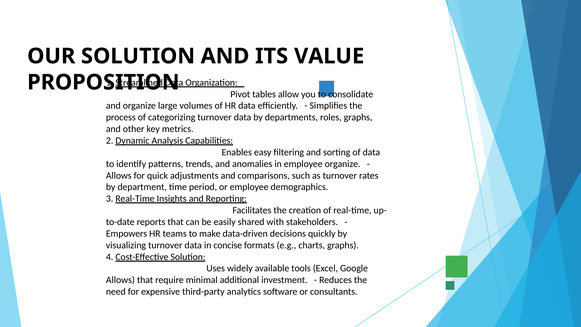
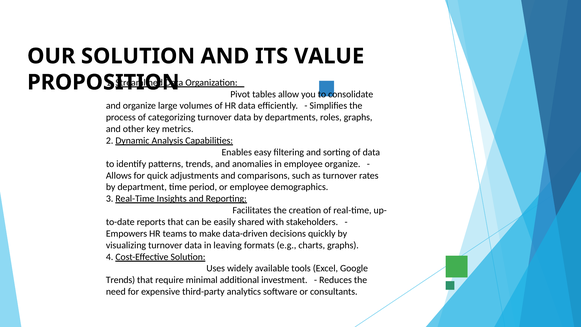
concise: concise -> leaving
Allows at (120, 280): Allows -> Trends
